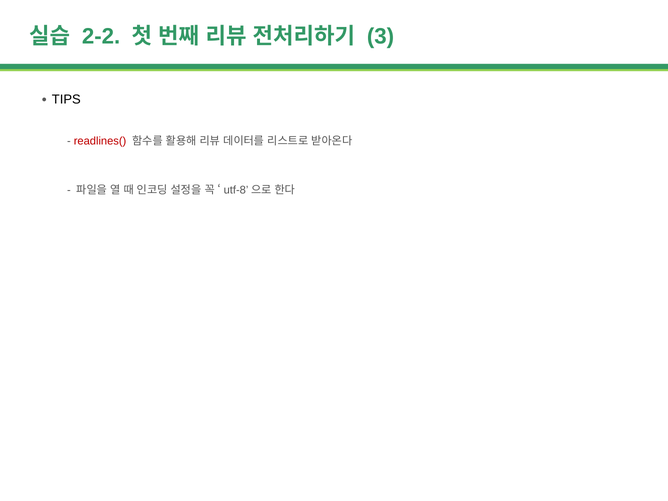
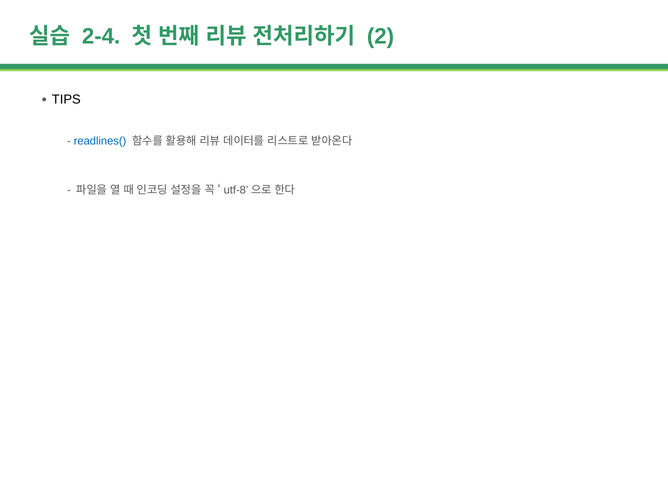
2-2: 2-2 -> 2-4
3: 3 -> 2
readlines( colour: red -> blue
